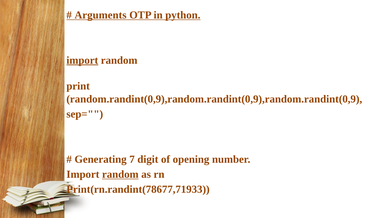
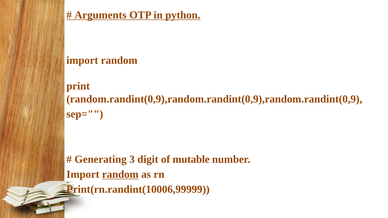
import at (82, 60) underline: present -> none
7: 7 -> 3
opening: opening -> mutable
Print(rn.randint(78677,71933: Print(rn.randint(78677,71933 -> Print(rn.randint(10006,99999
